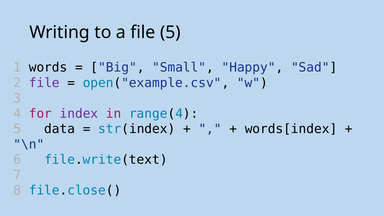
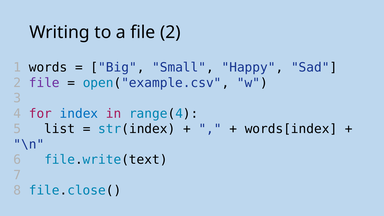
file 5: 5 -> 2
index colour: purple -> blue
data: data -> list
